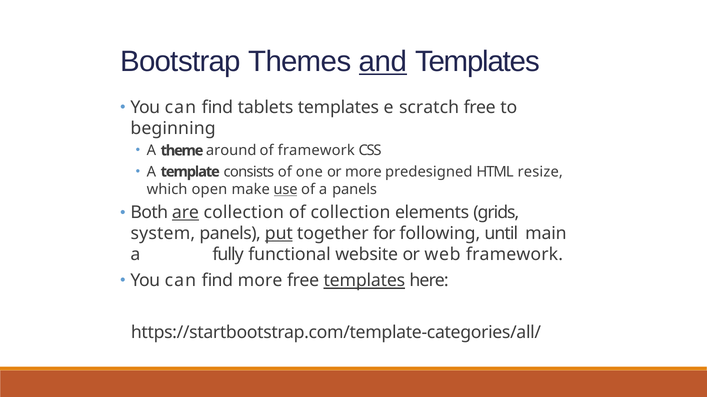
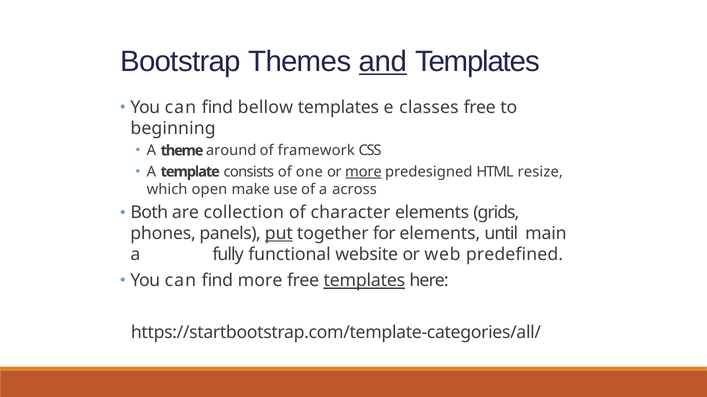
tablets: tablets -> bellow
scratch: scratch -> classes
more at (363, 172) underline: none -> present
use underline: present -> none
a panels: panels -> across
are underline: present -> none
of collection: collection -> character
system: system -> phones
for following: following -> elements
web framework: framework -> predefined
